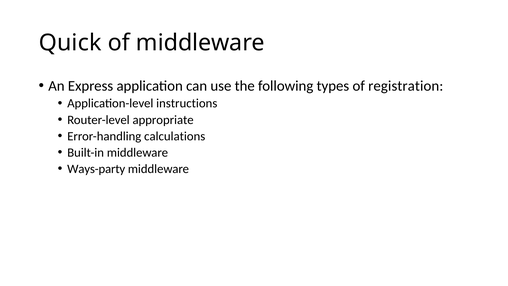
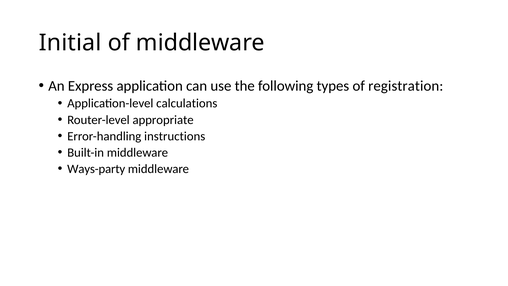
Quick: Quick -> Initial
instructions: instructions -> calculations
calculations: calculations -> instructions
